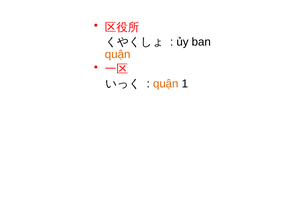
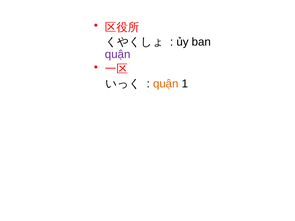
quận at (118, 54) colour: orange -> purple
